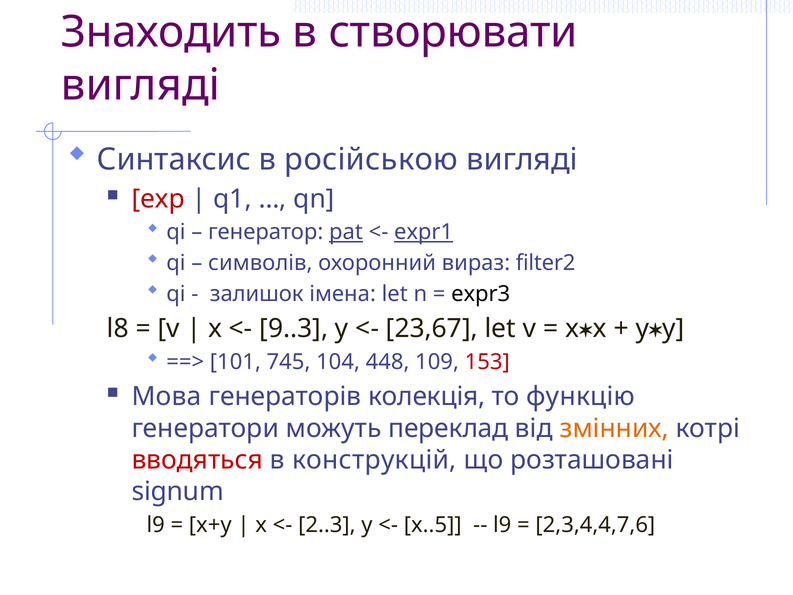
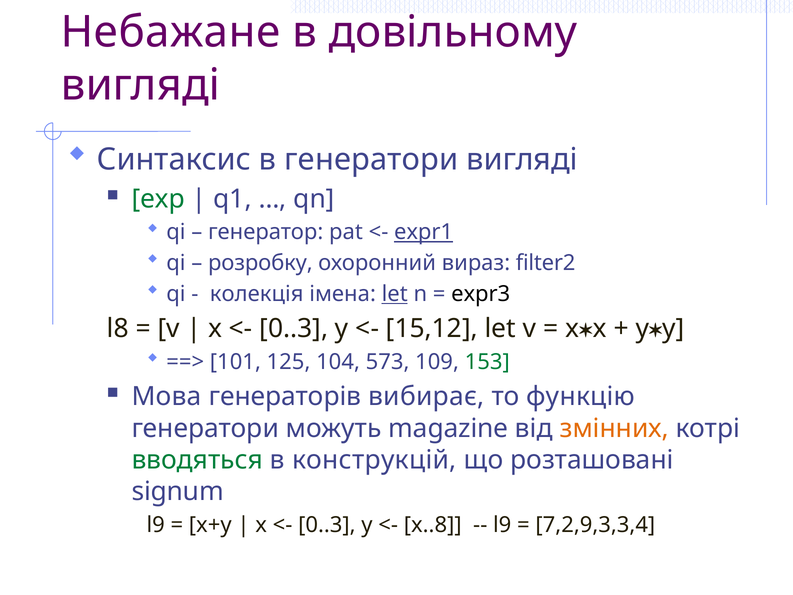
Знаходить: Знаходить -> Небажане
створювати: створювати -> довільному
в російською: російською -> генератори
exp colour: red -> green
pat underline: present -> none
символів: символів -> розробку
залишок: залишок -> колекція
let at (395, 294) underline: none -> present
9..3 at (294, 329): 9..3 -> 0..3
23,67: 23,67 -> 15,12
745: 745 -> 125
448: 448 -> 573
153 colour: red -> green
колекція: колекція -> вибирає
переклад: переклад -> magazine
вводяться colour: red -> green
2..3 at (327, 525): 2..3 -> 0..3
x..5: x..5 -> x..8
2,3,4,4,7,6: 2,3,4,4,7,6 -> 7,2,9,3,3,4
